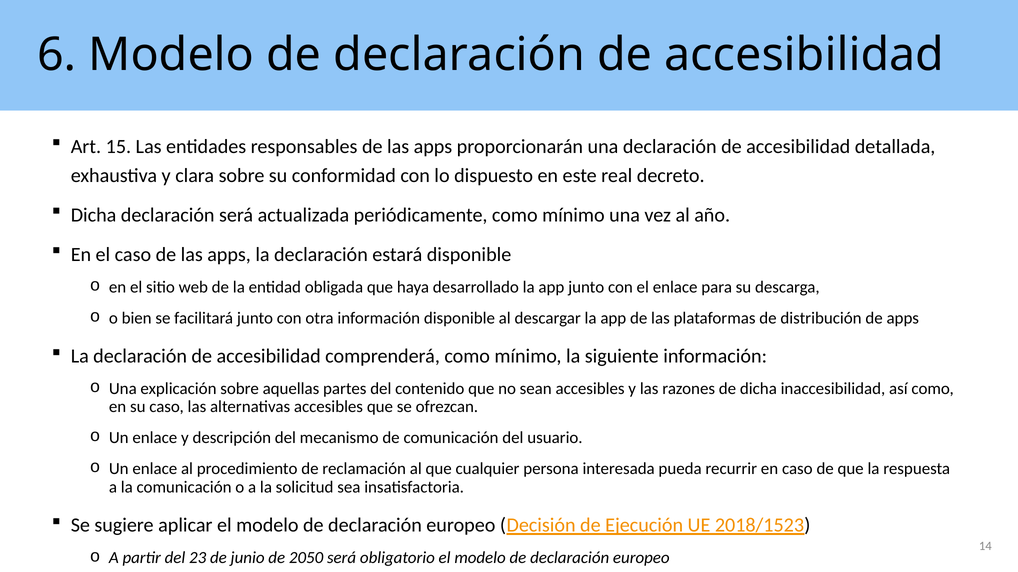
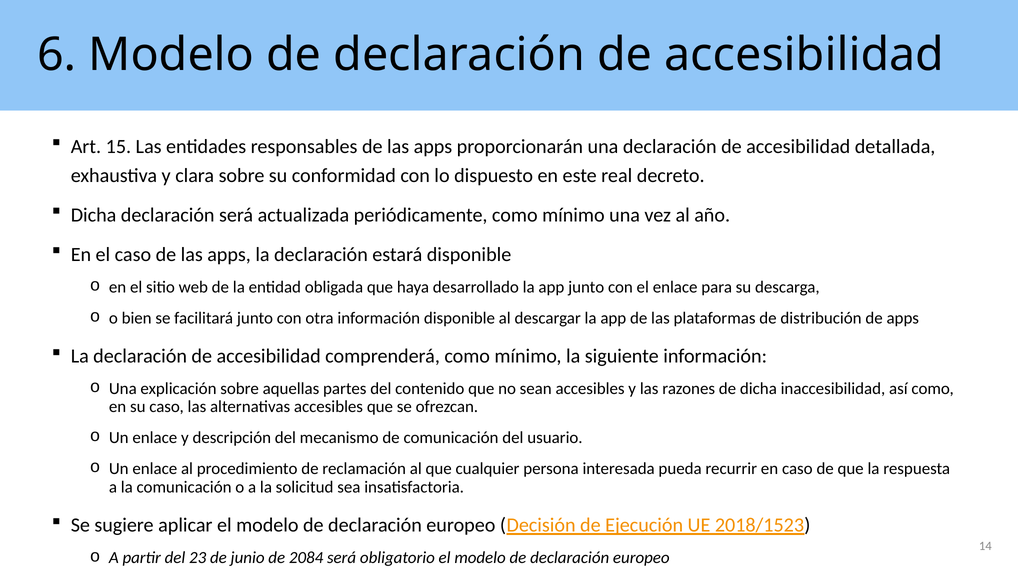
2050: 2050 -> 2084
